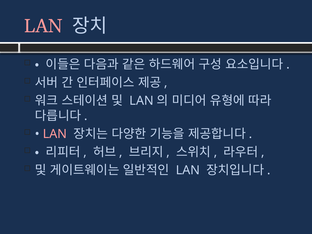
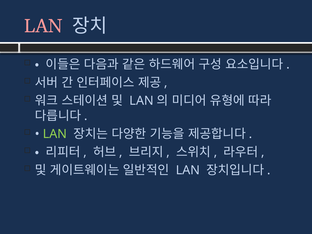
LAN at (55, 134) colour: pink -> light green
